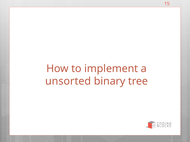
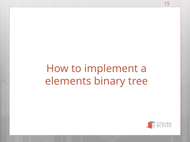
unsorted: unsorted -> elements
